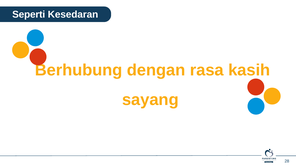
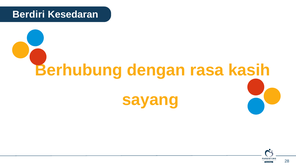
Seperti: Seperti -> Berdiri
